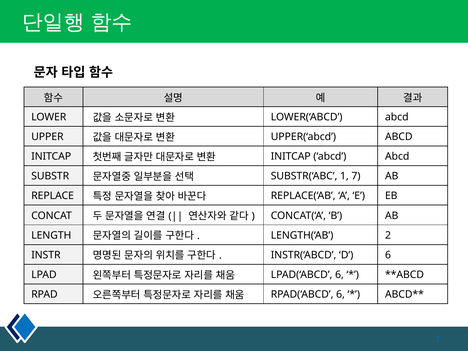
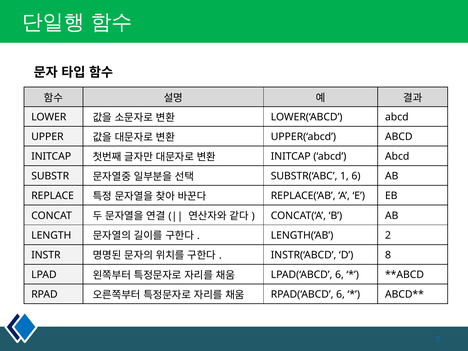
1 7: 7 -> 6
D 6: 6 -> 8
